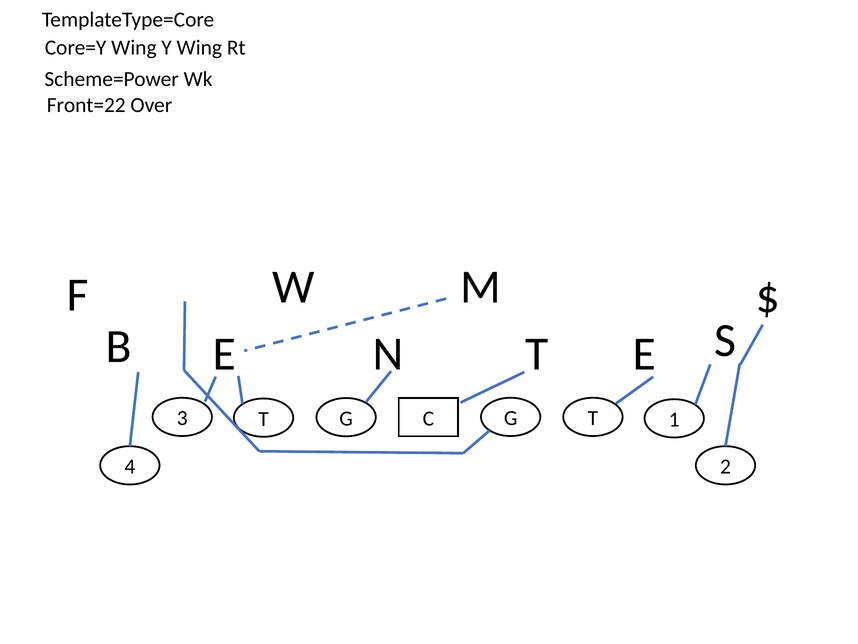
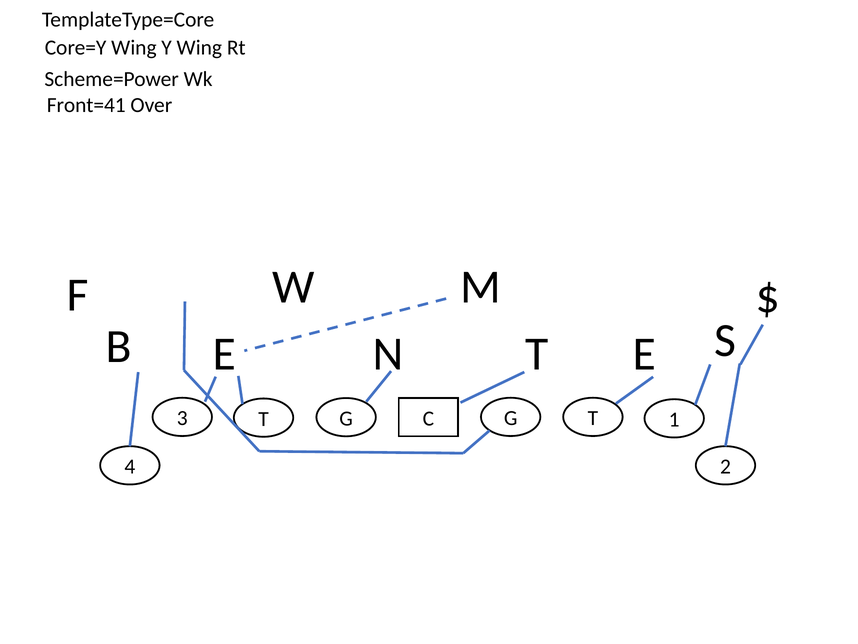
Front=22: Front=22 -> Front=41
